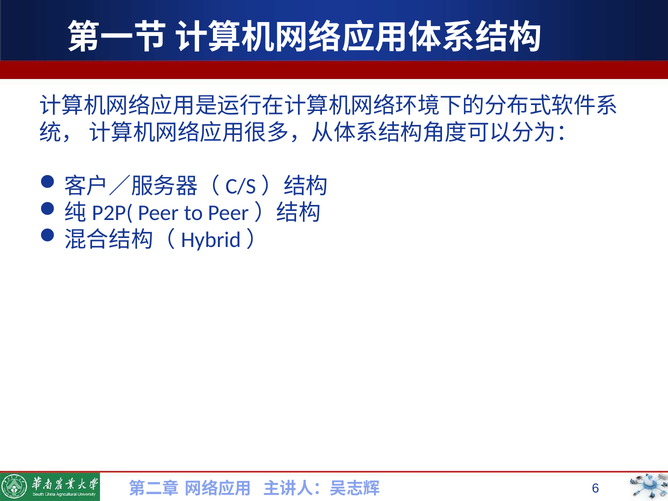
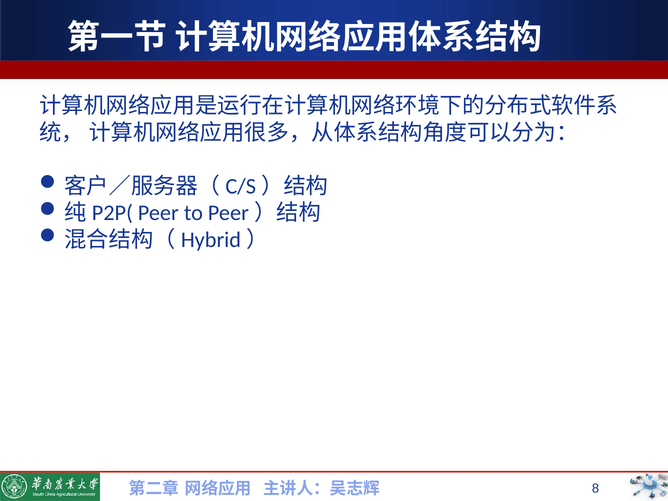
6: 6 -> 8
